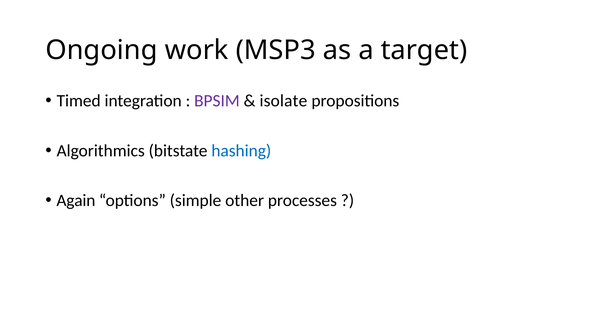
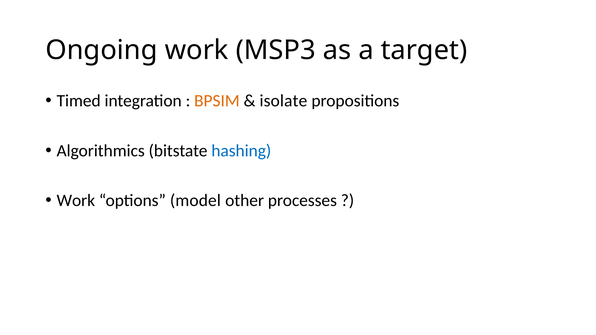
BPSIM colour: purple -> orange
Again at (76, 201): Again -> Work
simple: simple -> model
